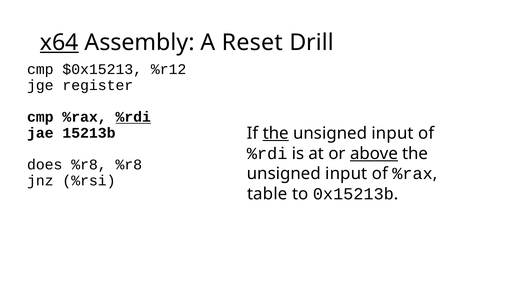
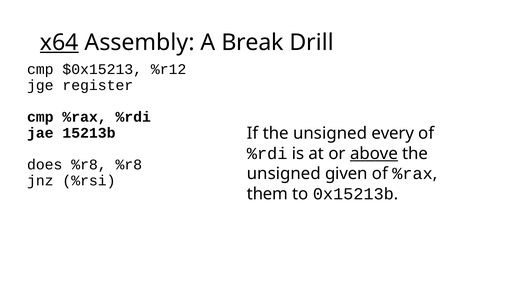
Reset: Reset -> Break
%rdi at (133, 117) underline: present -> none
the at (276, 134) underline: present -> none
input at (393, 134): input -> every
input at (346, 174): input -> given
table: table -> them
